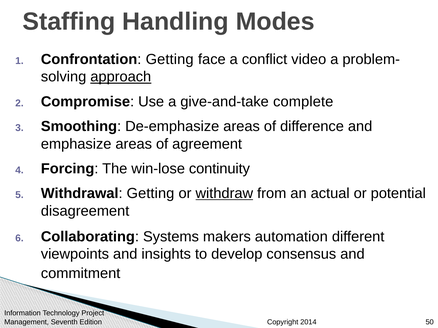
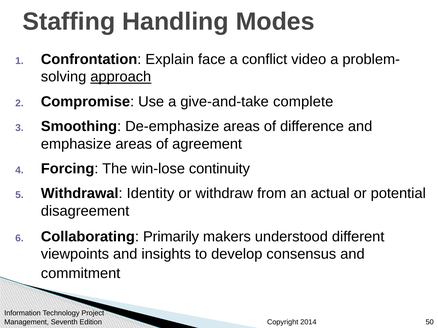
Confrontation Getting: Getting -> Explain
Withdrawal Getting: Getting -> Identity
withdraw underline: present -> none
Systems: Systems -> Primarily
automation: automation -> understood
